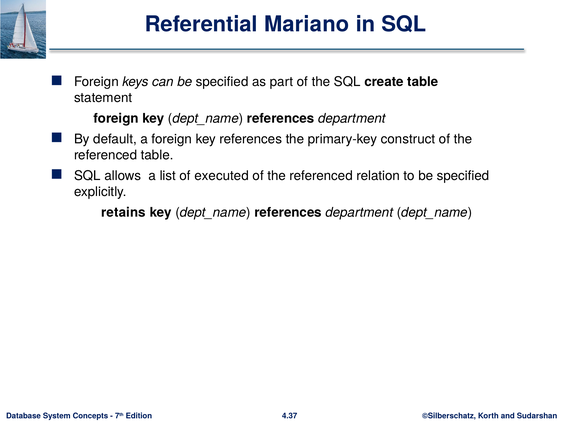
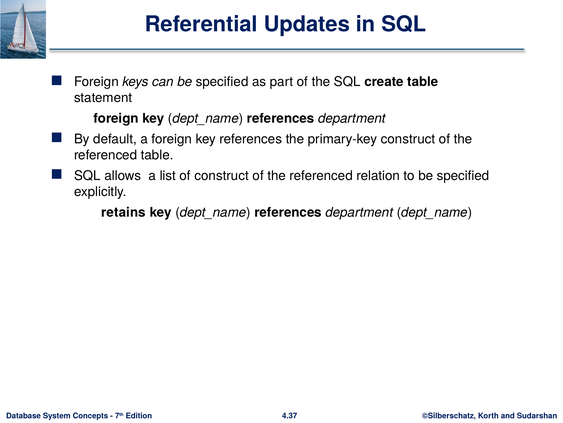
Mariano: Mariano -> Updates
of executed: executed -> construct
